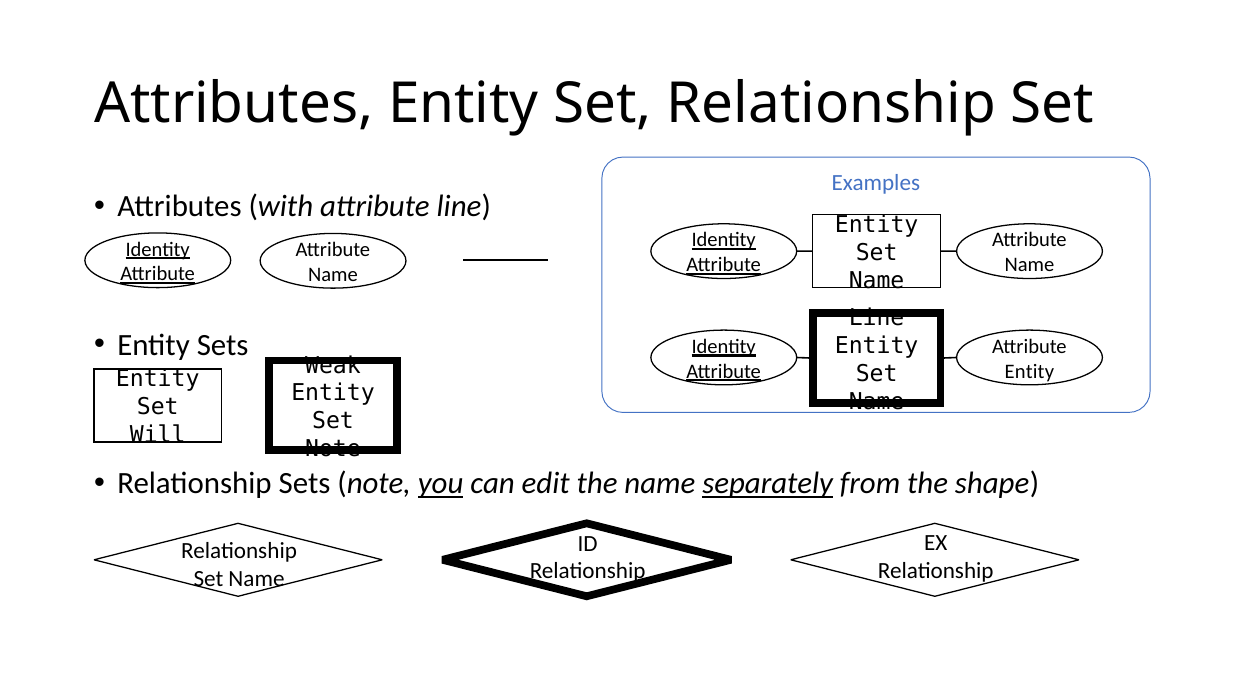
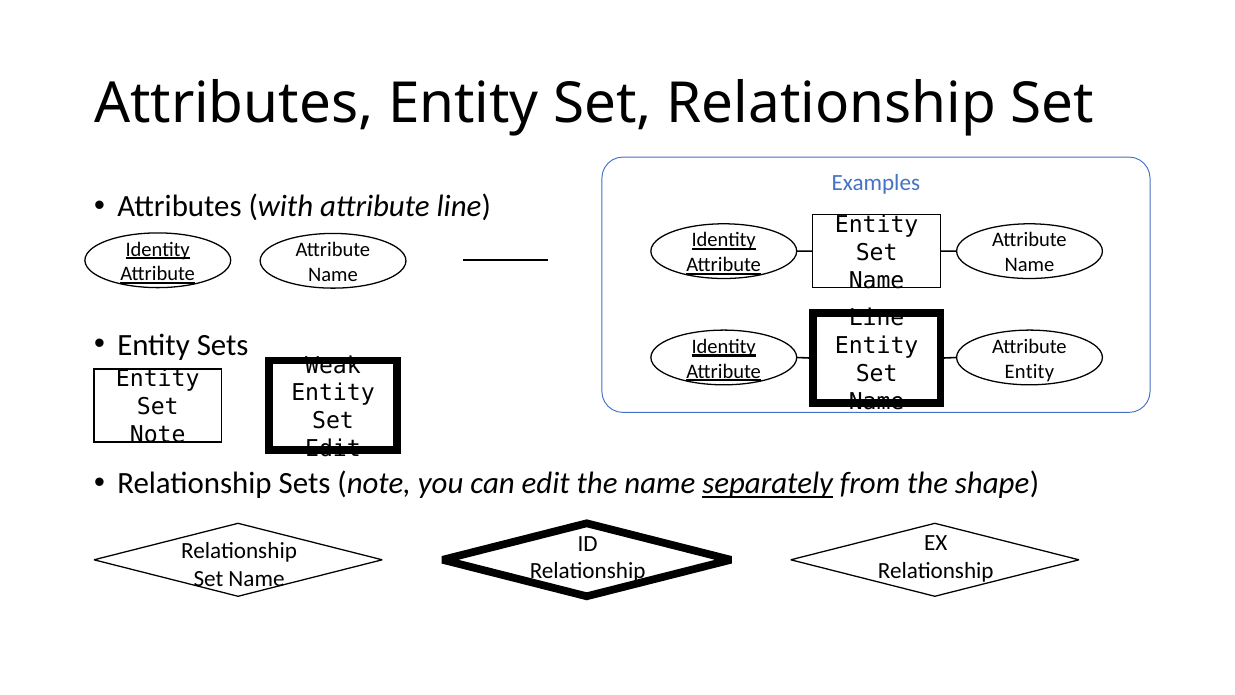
Will at (158, 435): Will -> Note
Note at (333, 449): Note -> Edit
you underline: present -> none
